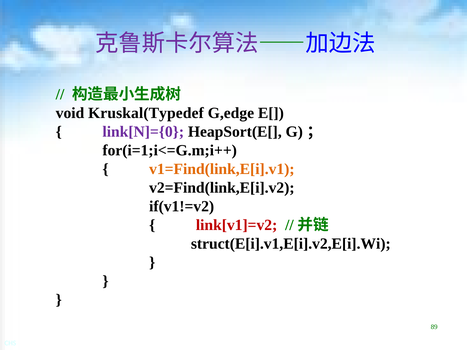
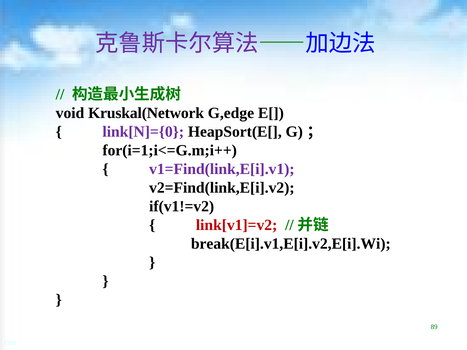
Kruskal(Typedef: Kruskal(Typedef -> Kruskal(Network
v1=Find(link,E[i].v1 colour: orange -> purple
struct(E[i].v1,E[i].v2,E[i].Wi: struct(E[i].v1,E[i].v2,E[i].Wi -> break(E[i].v1,E[i].v2,E[i].Wi
